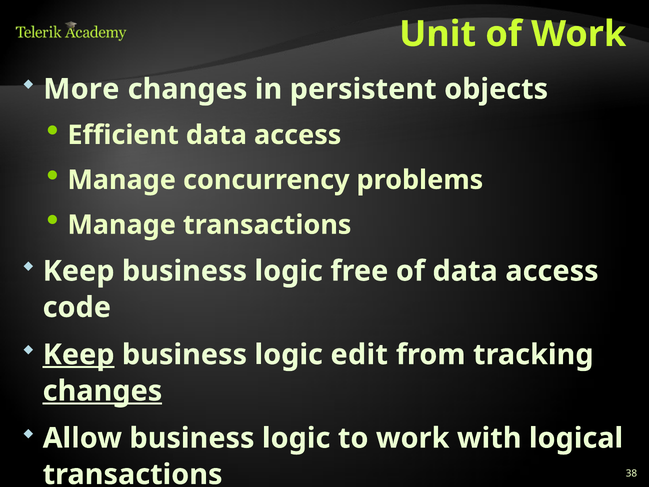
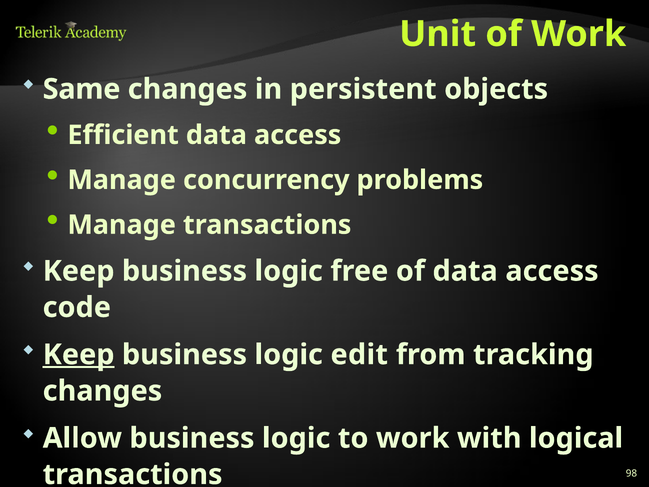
More: More -> Same
changes at (102, 391) underline: present -> none
38: 38 -> 98
